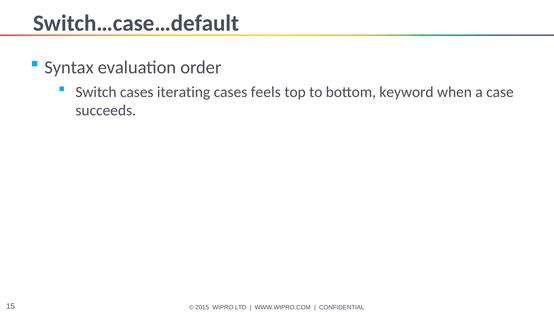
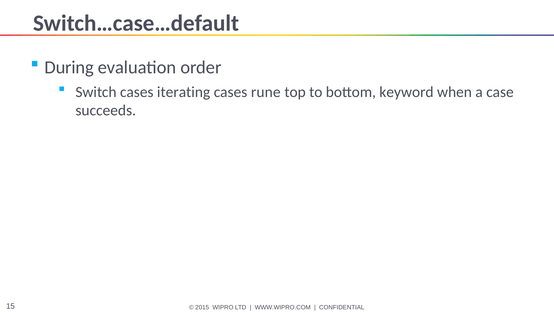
Syntax: Syntax -> During
feels: feels -> rune
